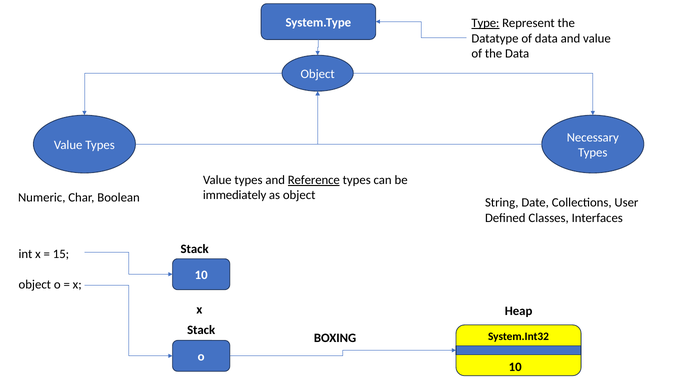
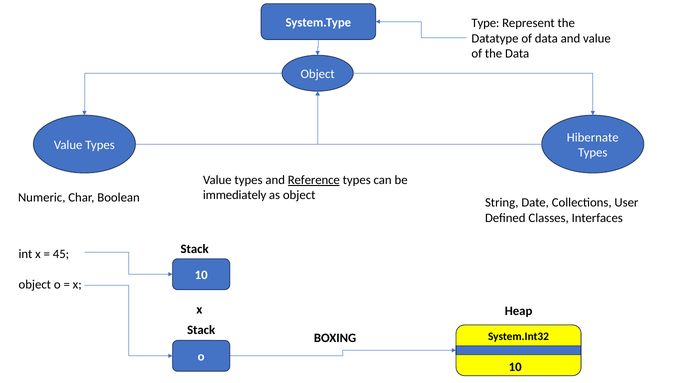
Type underline: present -> none
Necessary: Necessary -> Hibernate
15: 15 -> 45
